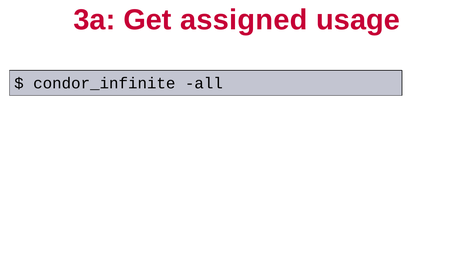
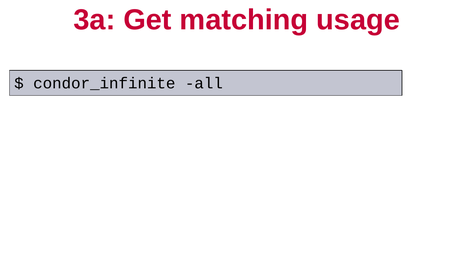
assigned: assigned -> matching
